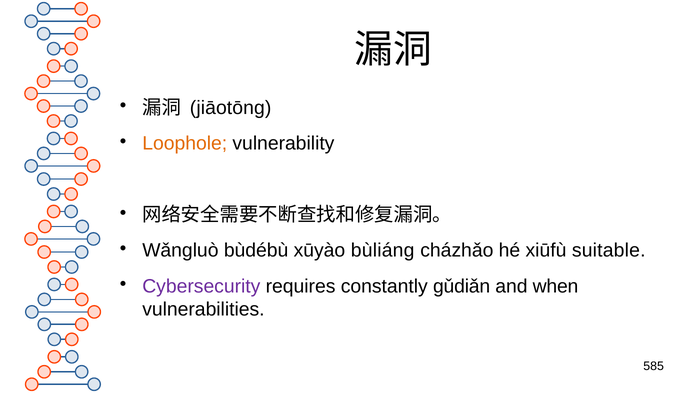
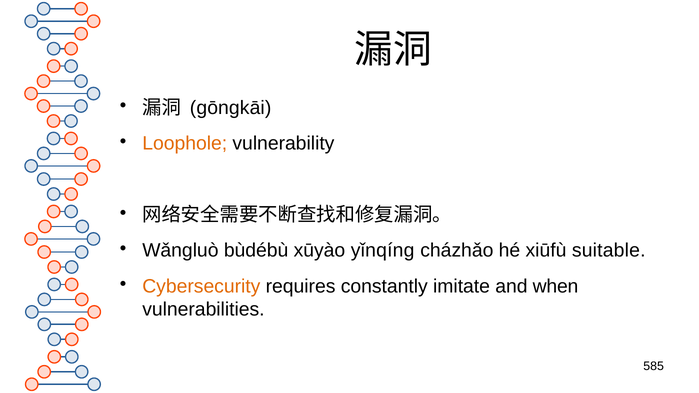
jiāotōng: jiāotōng -> gōngkāi
bùliáng: bùliáng -> yǐnqíng
Cybersecurity colour: purple -> orange
gǔdiǎn: gǔdiǎn -> imitate
